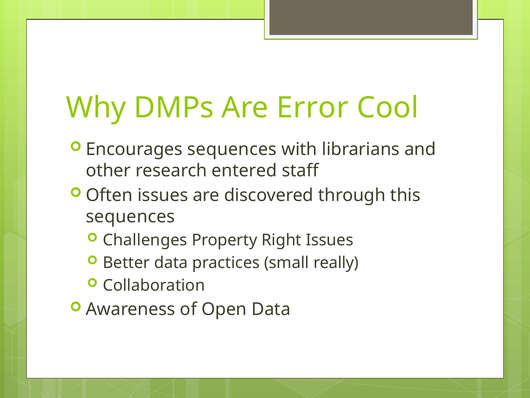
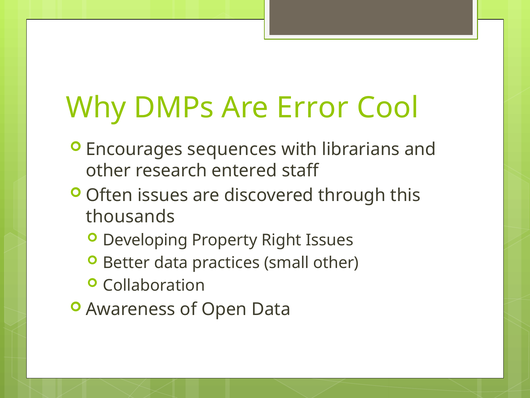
sequences at (130, 216): sequences -> thousands
Challenges: Challenges -> Developing
small really: really -> other
